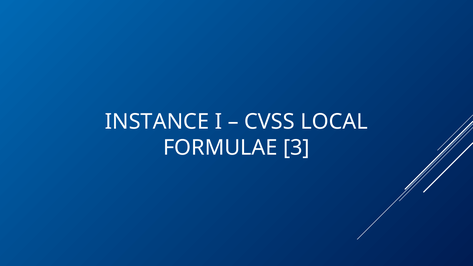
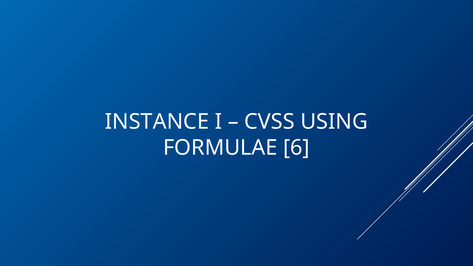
LOCAL: LOCAL -> USING
3: 3 -> 6
